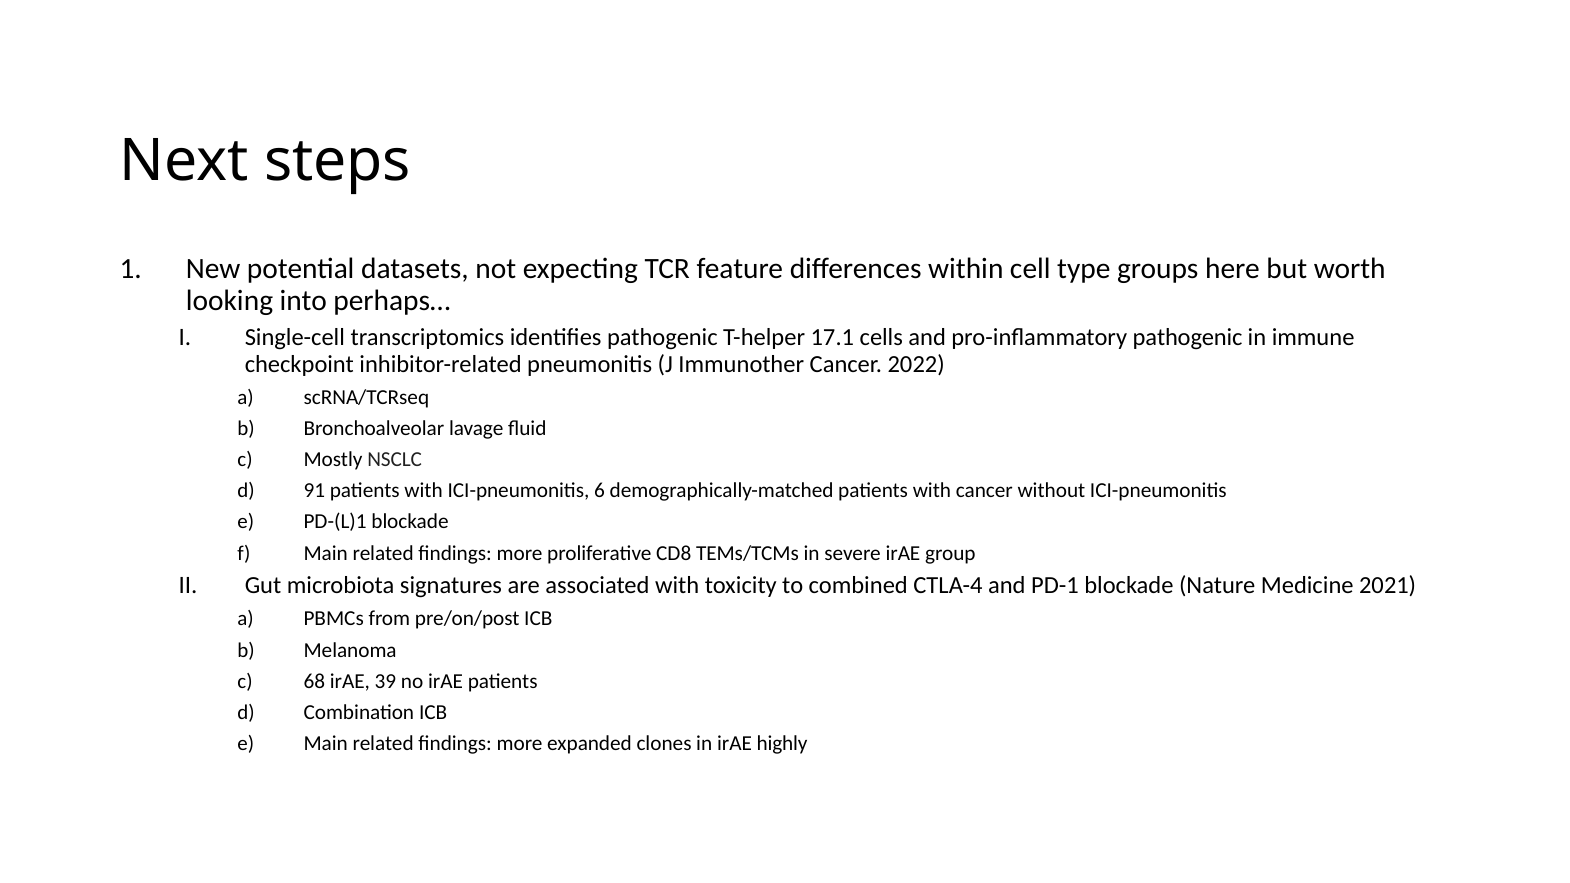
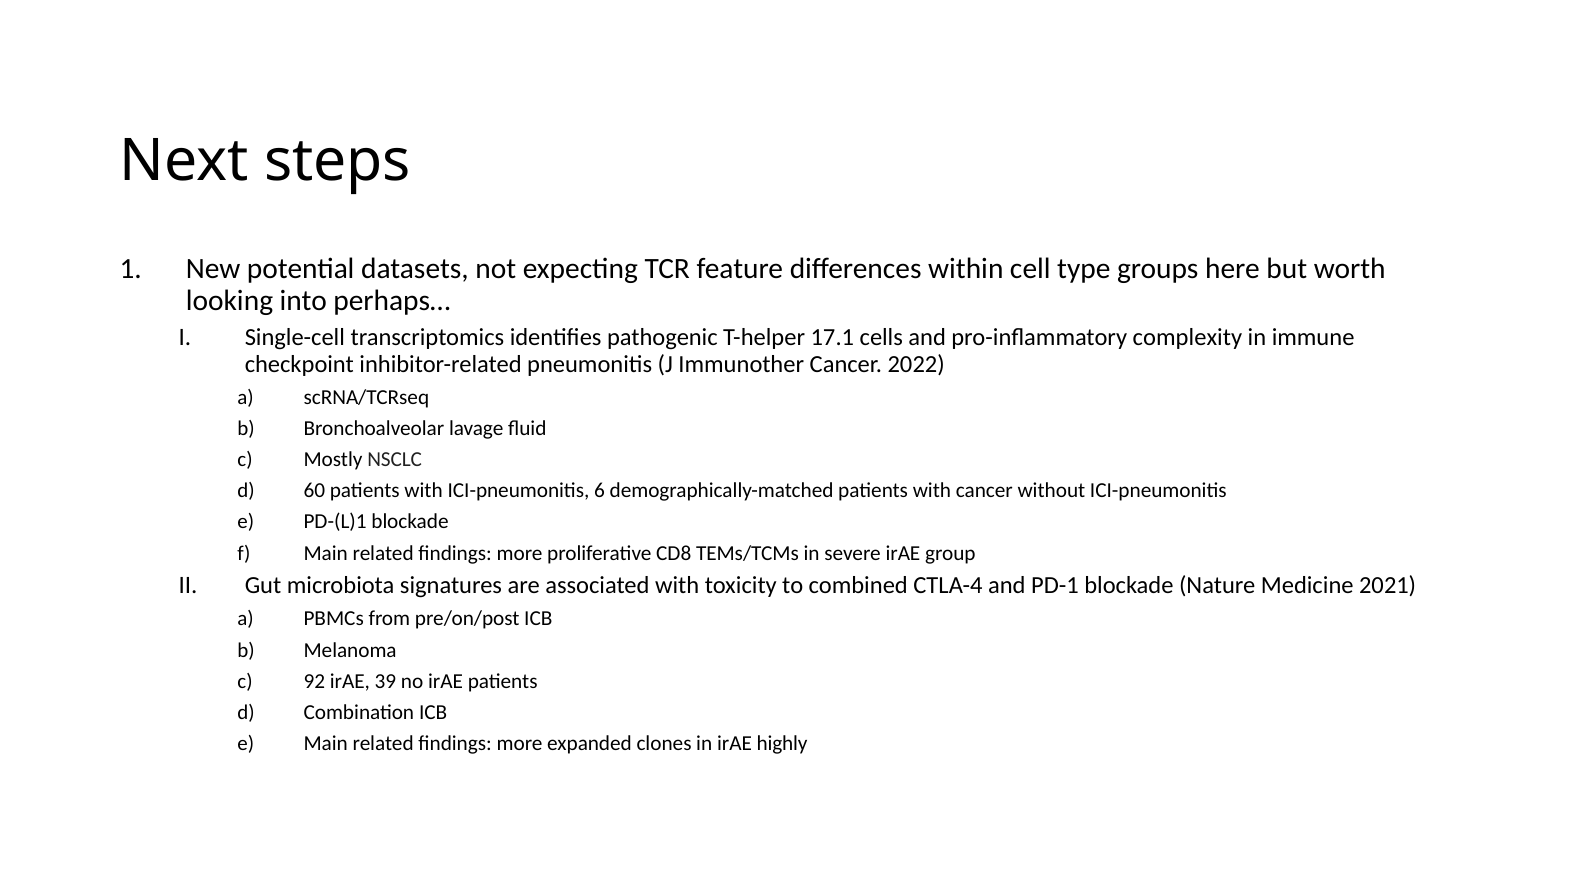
pro-inflammatory pathogenic: pathogenic -> complexity
91: 91 -> 60
68: 68 -> 92
